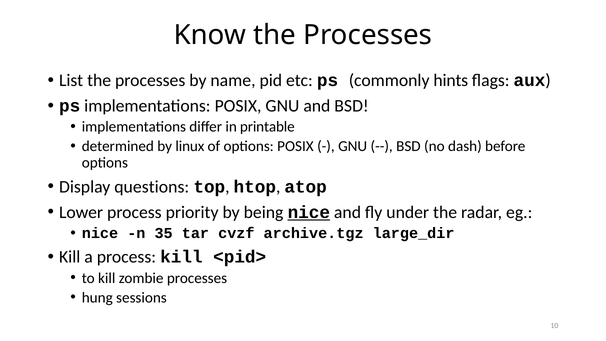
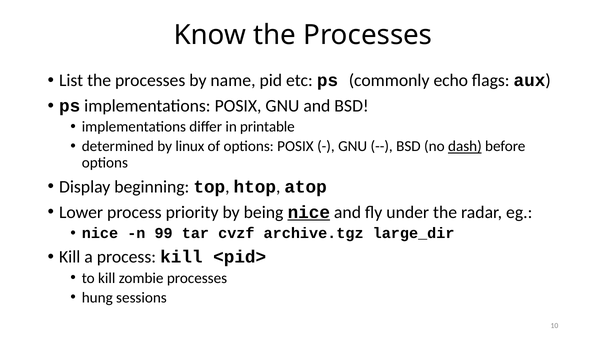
hints: hints -> echo
dash underline: none -> present
questions: questions -> beginning
35: 35 -> 99
